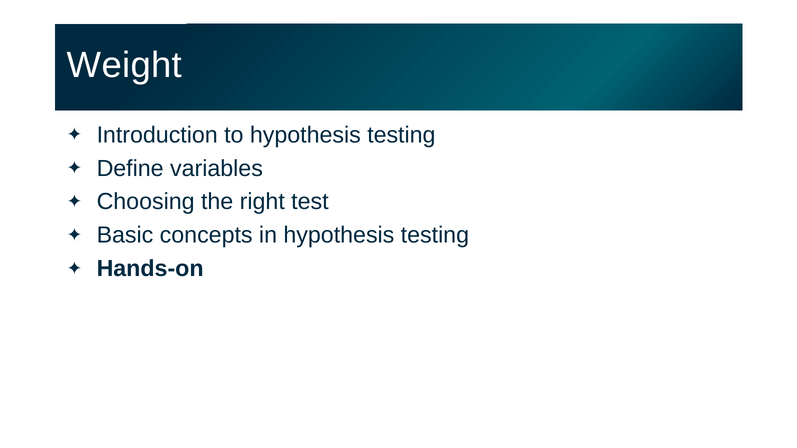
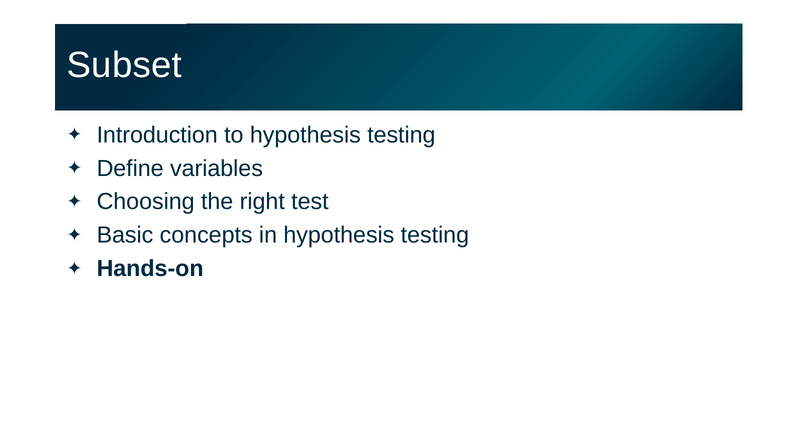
Weight: Weight -> Subset
